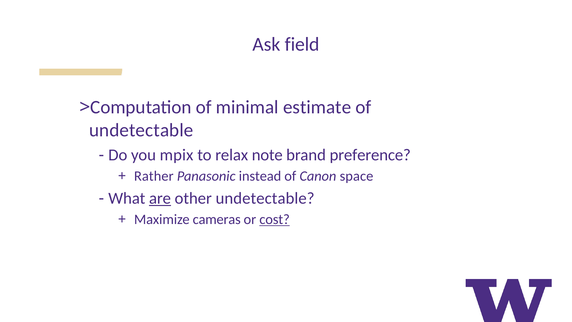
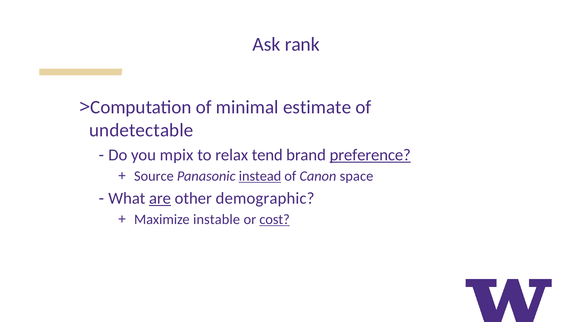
field: field -> rank
note: note -> tend
preference underline: none -> present
Rather: Rather -> Source
instead underline: none -> present
other undetectable: undetectable -> demographic
cameras: cameras -> instable
